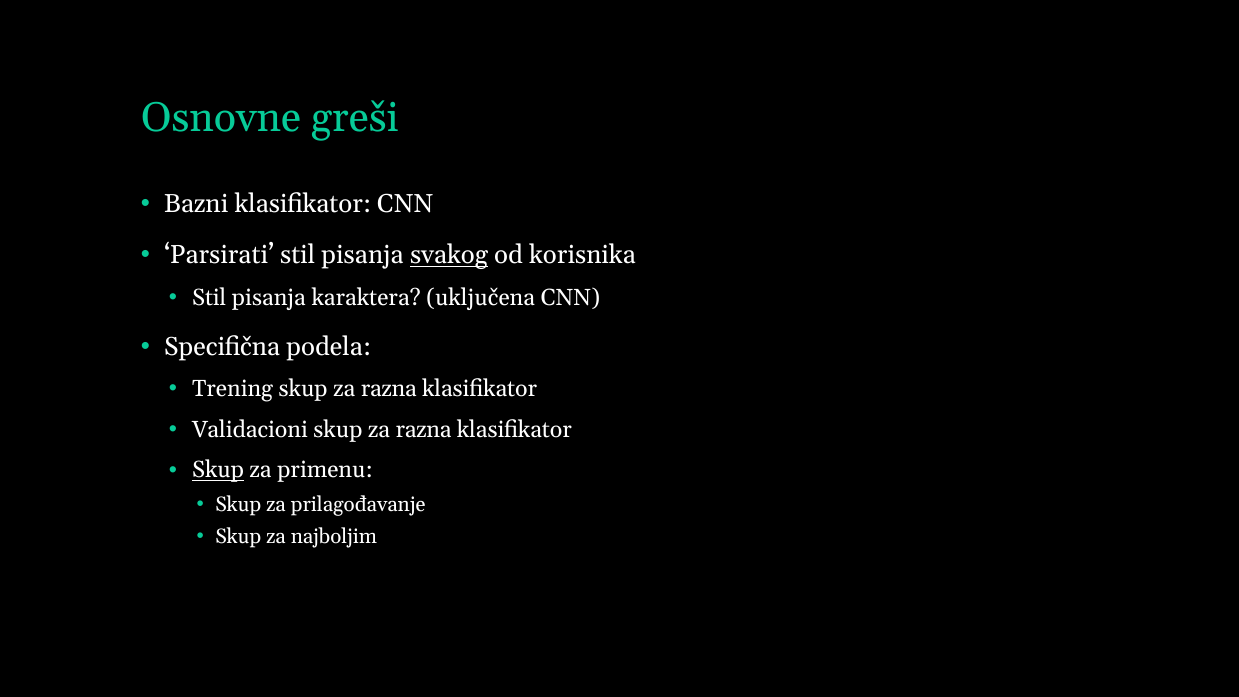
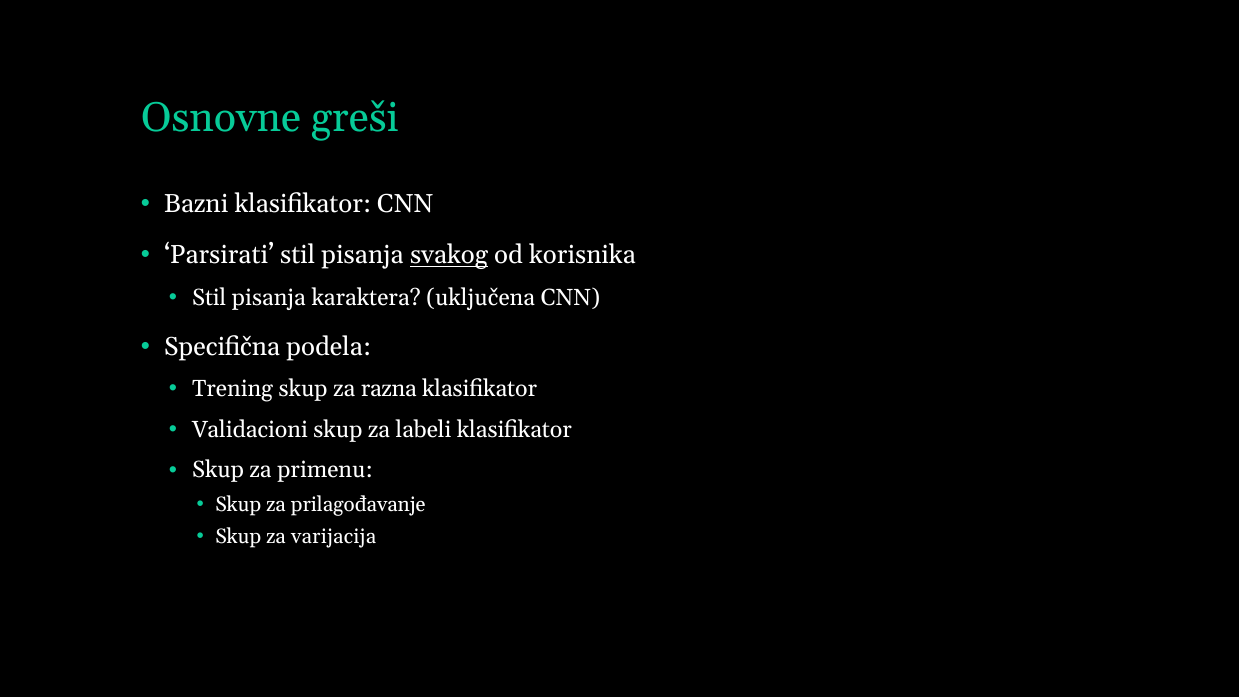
Validacioni skup za razna: razna -> labeli
Skup at (218, 470) underline: present -> none
najboljim: najboljim -> varijacija
